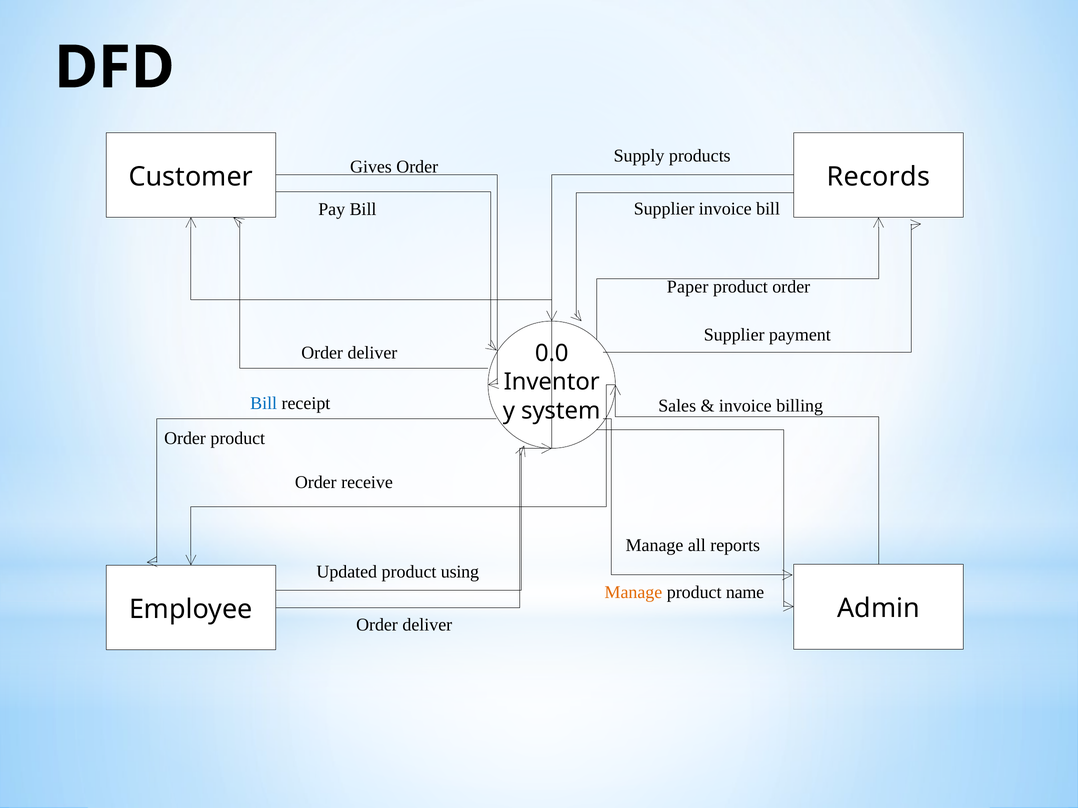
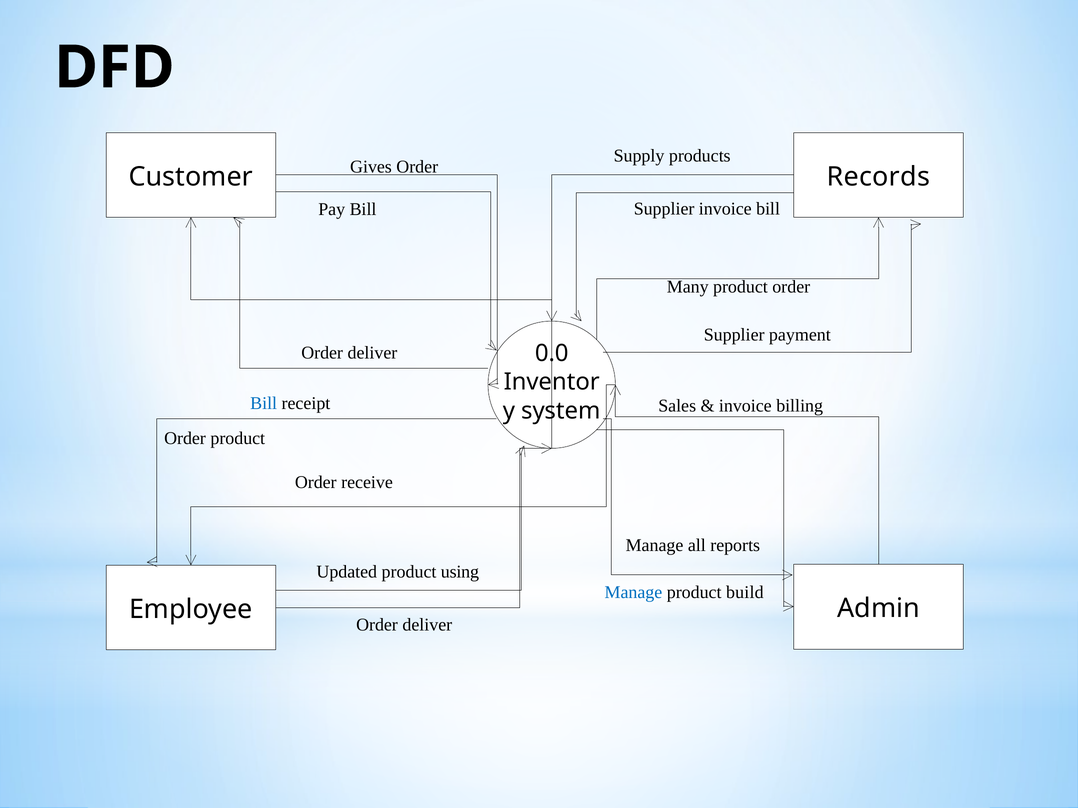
Paper: Paper -> Many
Manage at (633, 593) colour: orange -> blue
name: name -> build
